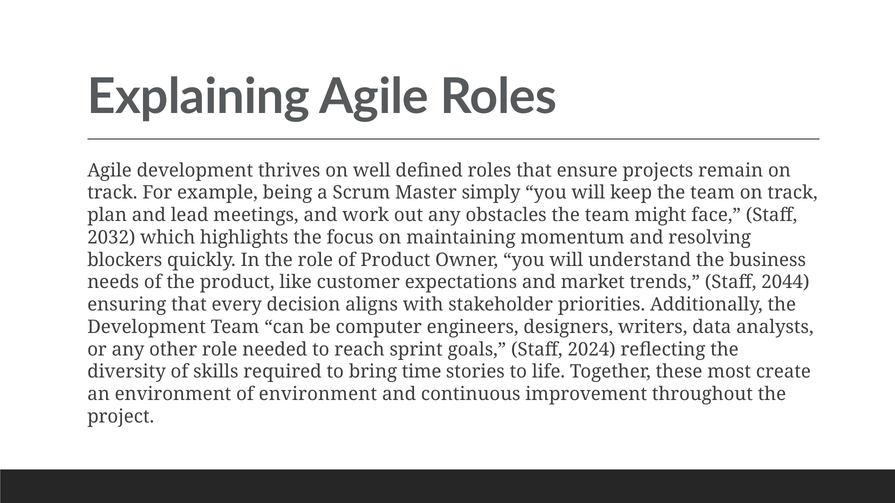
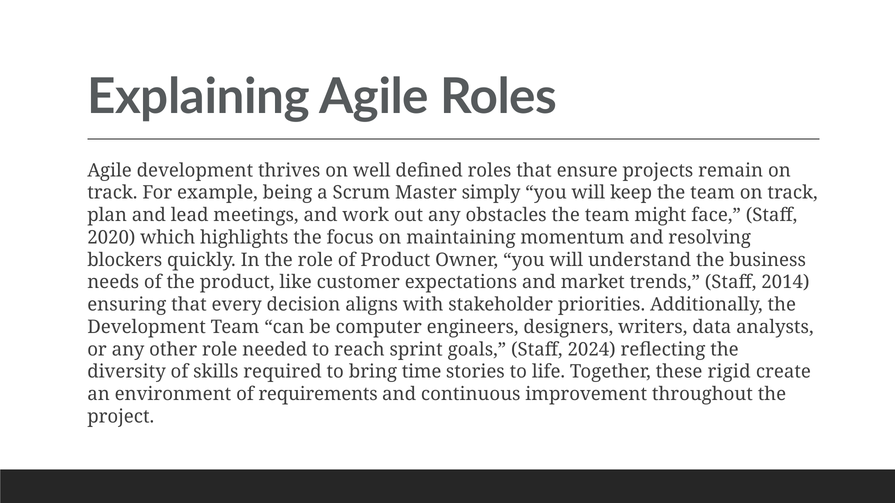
2032: 2032 -> 2020
2044: 2044 -> 2014
most: most -> rigid
of environment: environment -> requirements
